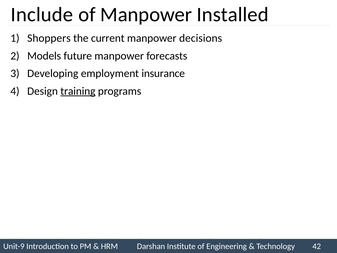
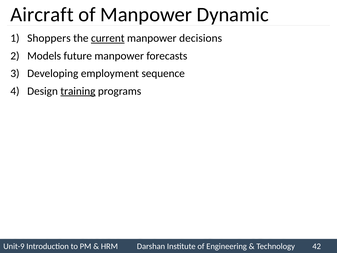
Include: Include -> Aircraft
Installed: Installed -> Dynamic
current underline: none -> present
insurance: insurance -> sequence
